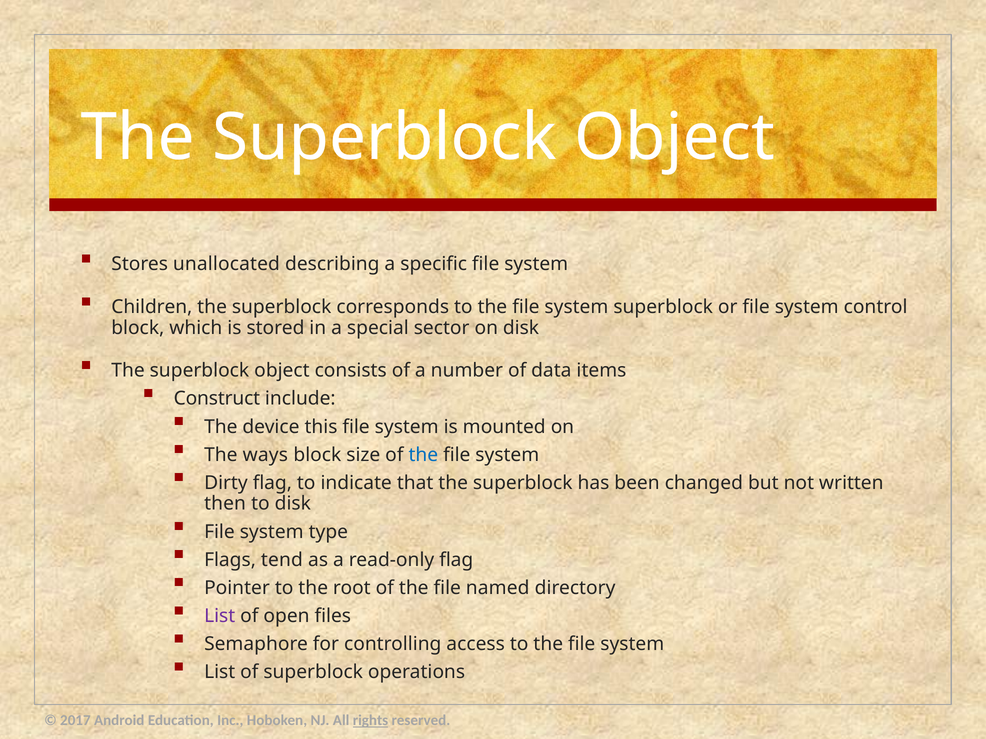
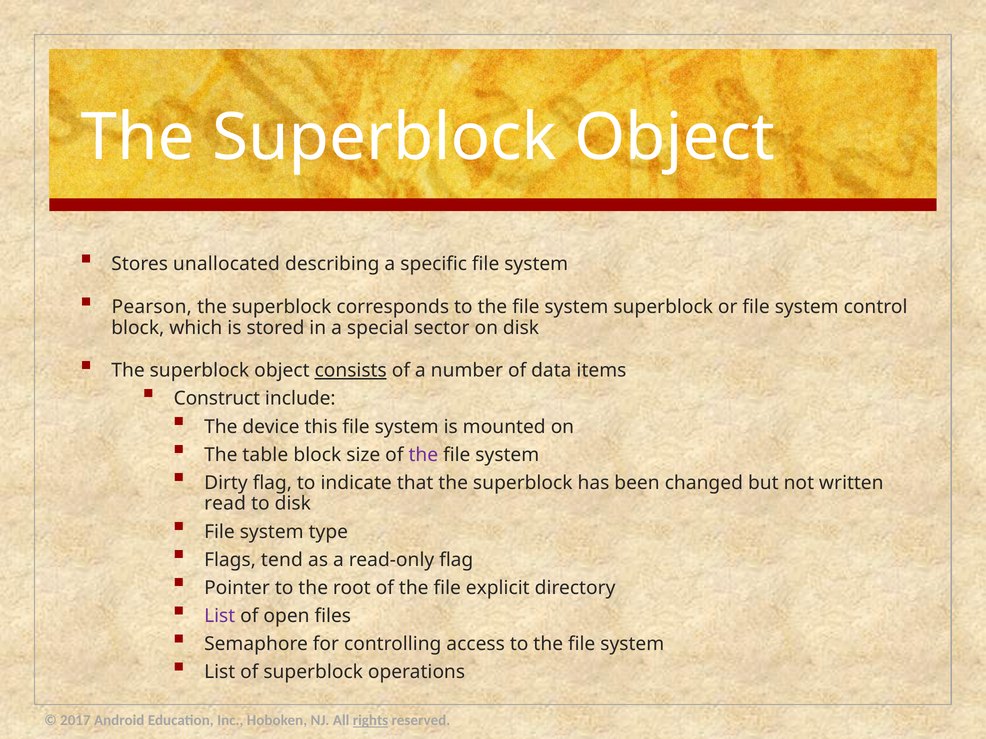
Children: Children -> Pearson
consists underline: none -> present
ways: ways -> table
the at (423, 455) colour: blue -> purple
then: then -> read
named: named -> explicit
